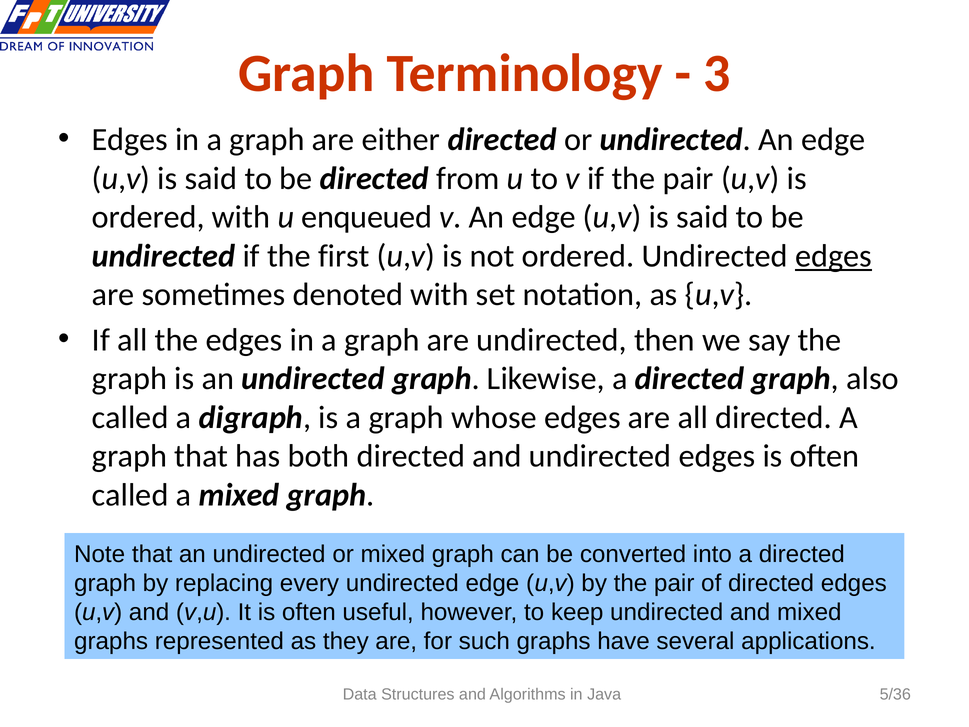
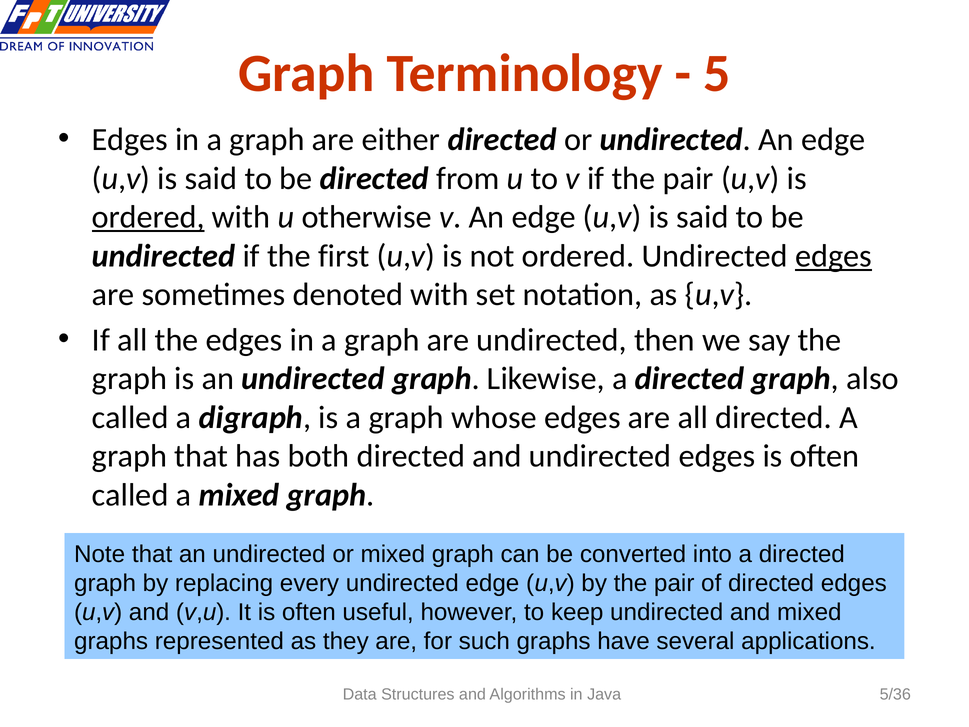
3 at (717, 73): 3 -> 5
ordered at (148, 217) underline: none -> present
enqueued: enqueued -> otherwise
